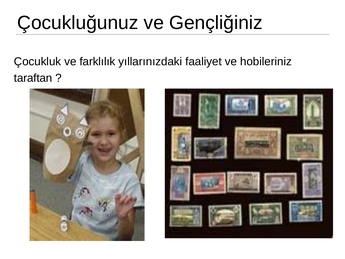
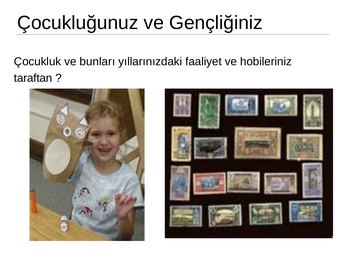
farklılık: farklılık -> bunları
